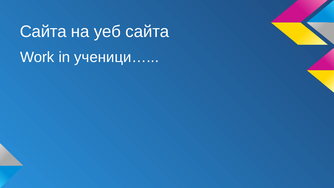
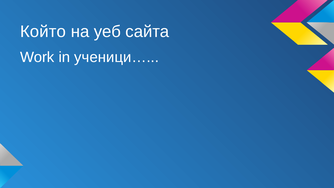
Сайта at (43, 32): Сайта -> Който
